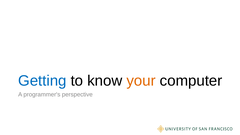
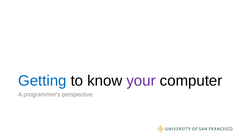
your colour: orange -> purple
